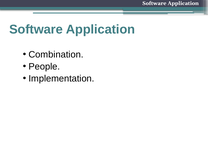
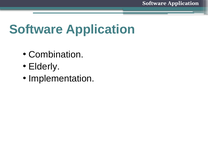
People: People -> Elderly
